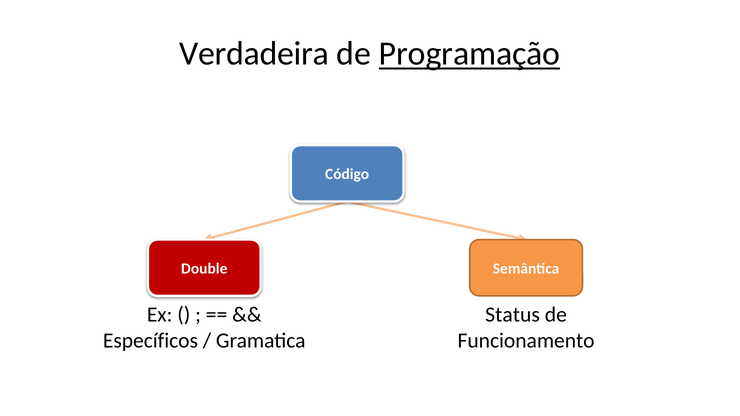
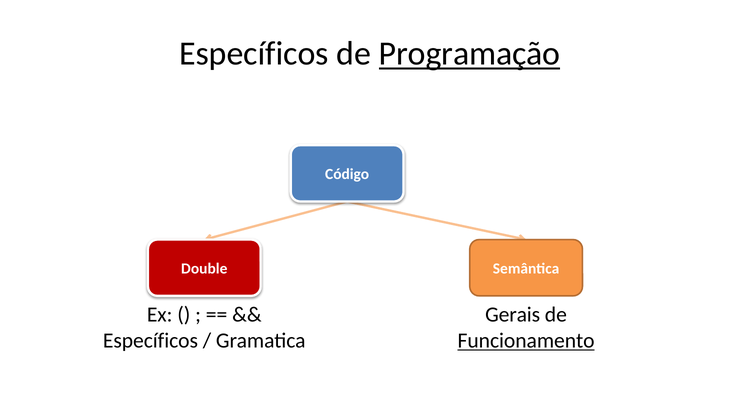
Verdadeira at (254, 54): Verdadeira -> Específicos
Status: Status -> Gerais
Funcionamento underline: none -> present
